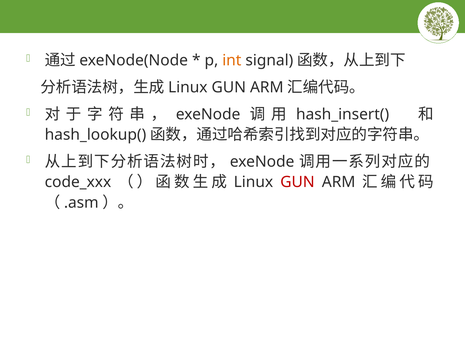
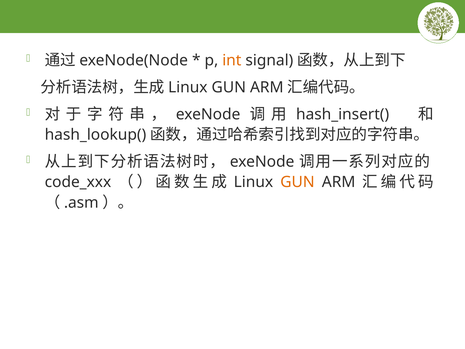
GUN at (297, 182) colour: red -> orange
